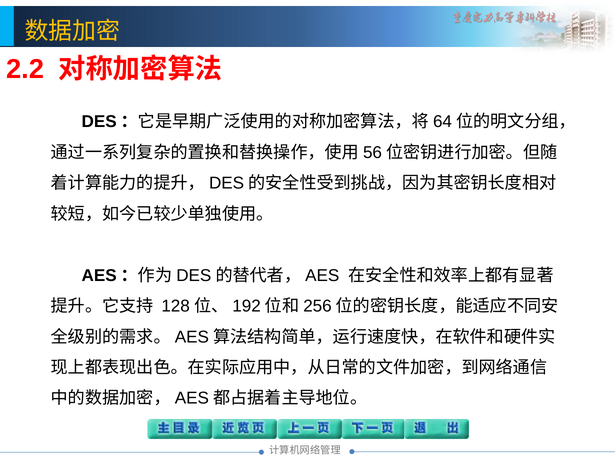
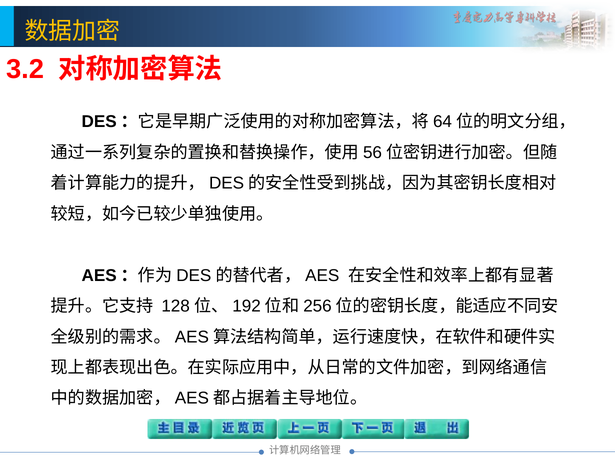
2.2: 2.2 -> 3.2
